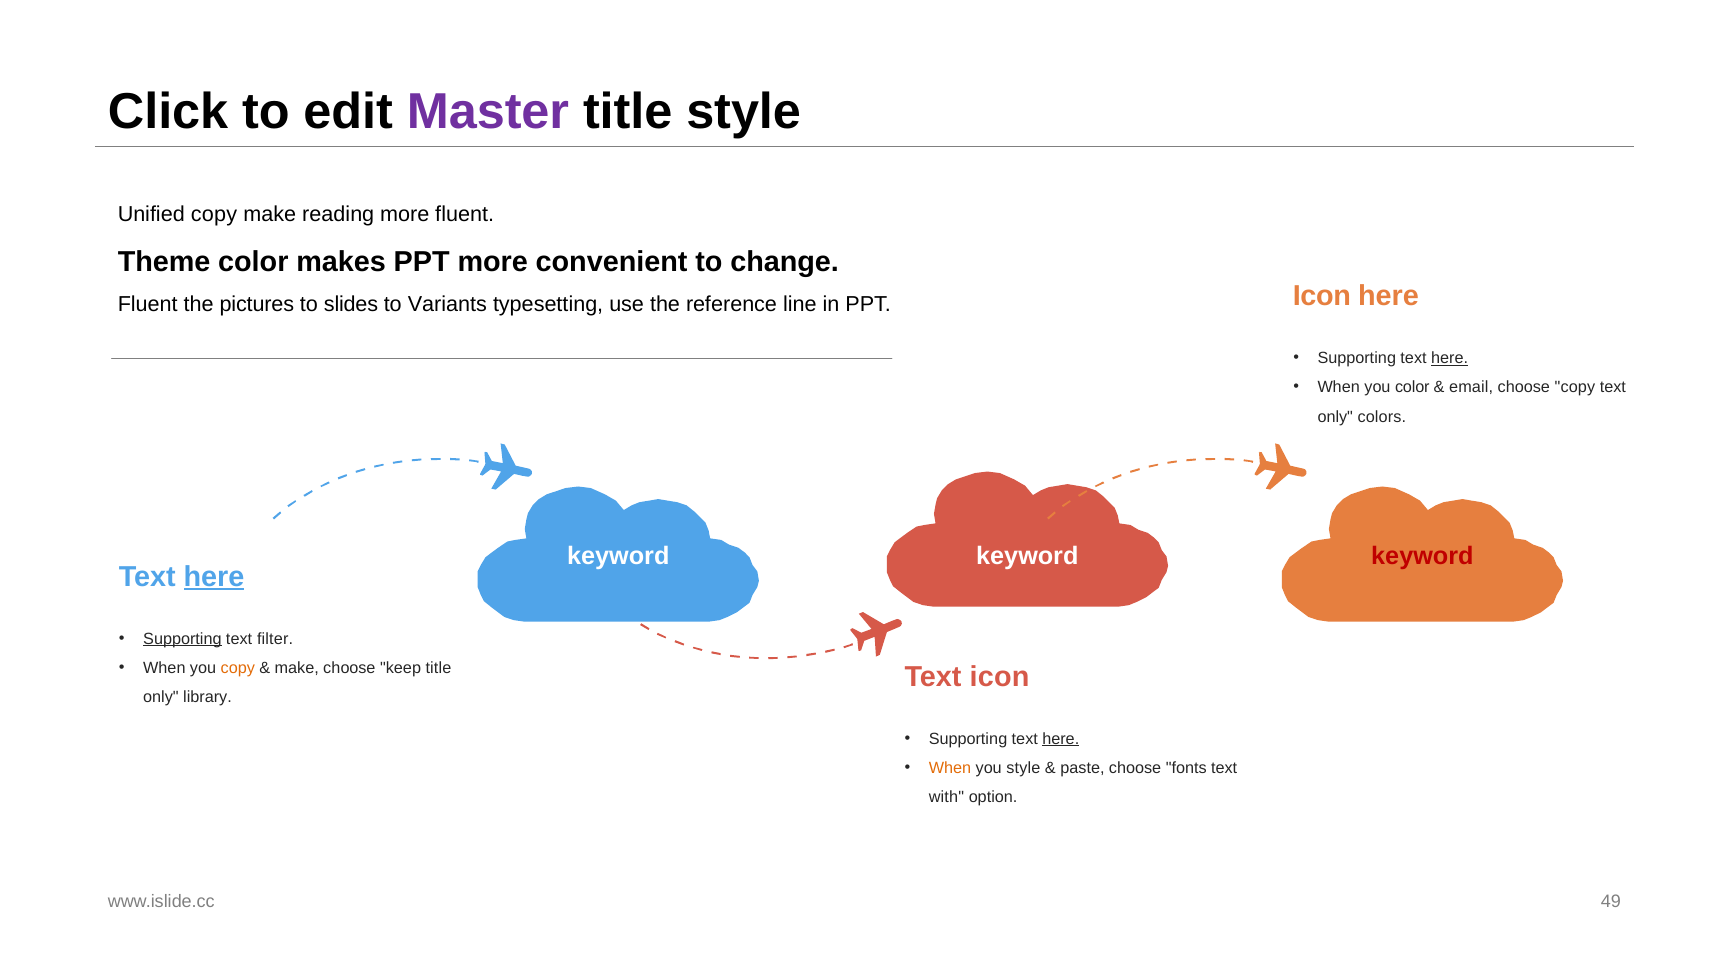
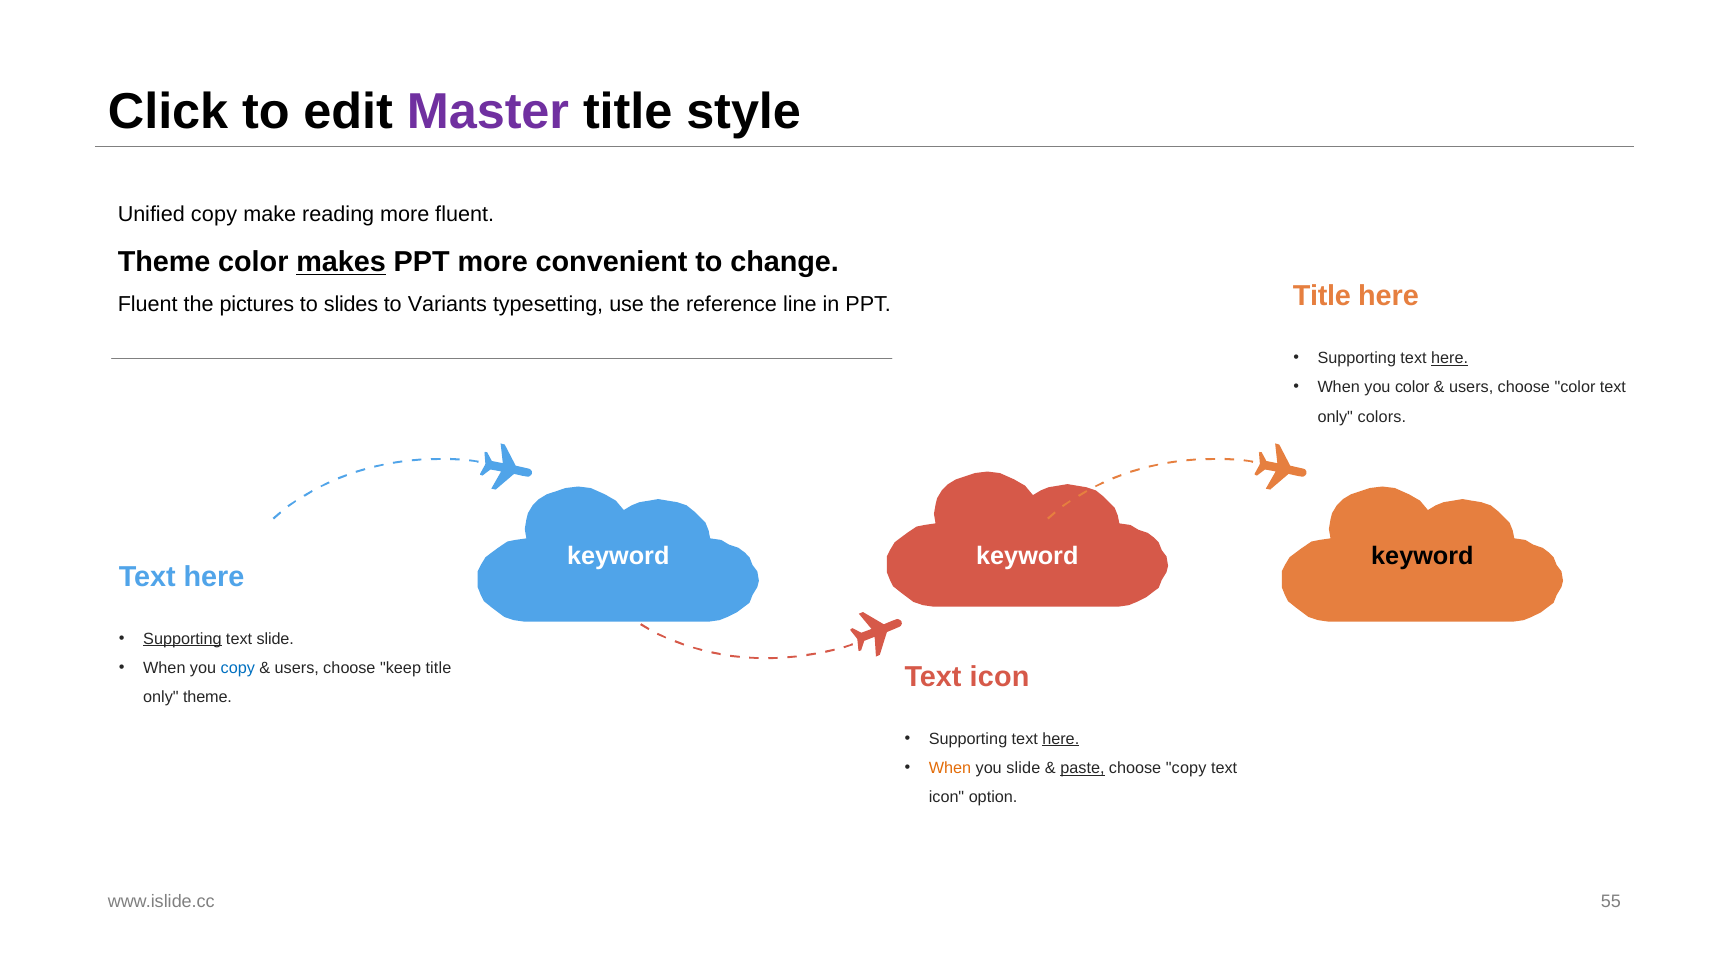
makes underline: none -> present
Icon at (1322, 296): Icon -> Title
email at (1471, 387): email -> users
choose copy: copy -> color
keyword at (1422, 556) colour: red -> black
here at (214, 576) underline: present -> none
text filter: filter -> slide
copy at (238, 668) colour: orange -> blue
make at (297, 668): make -> users
only library: library -> theme
you style: style -> slide
paste underline: none -> present
choose fonts: fonts -> copy
with at (946, 797): with -> icon
49: 49 -> 55
